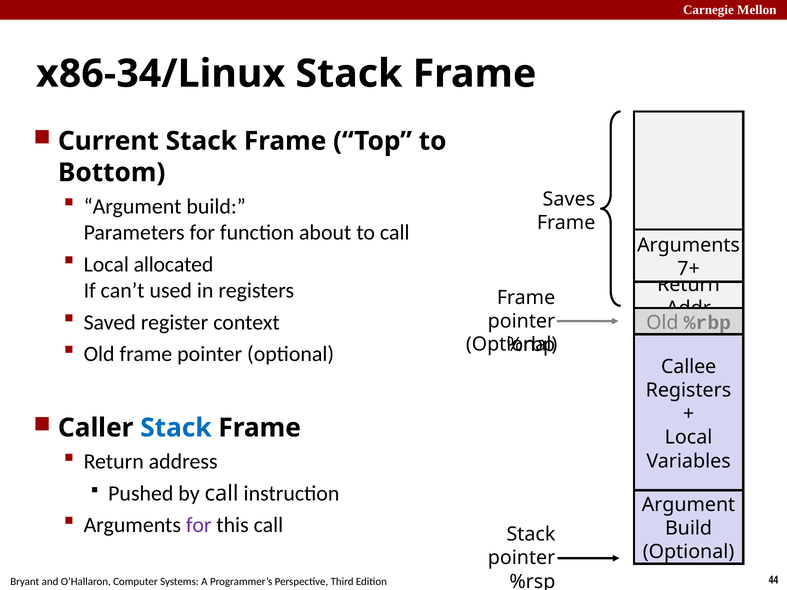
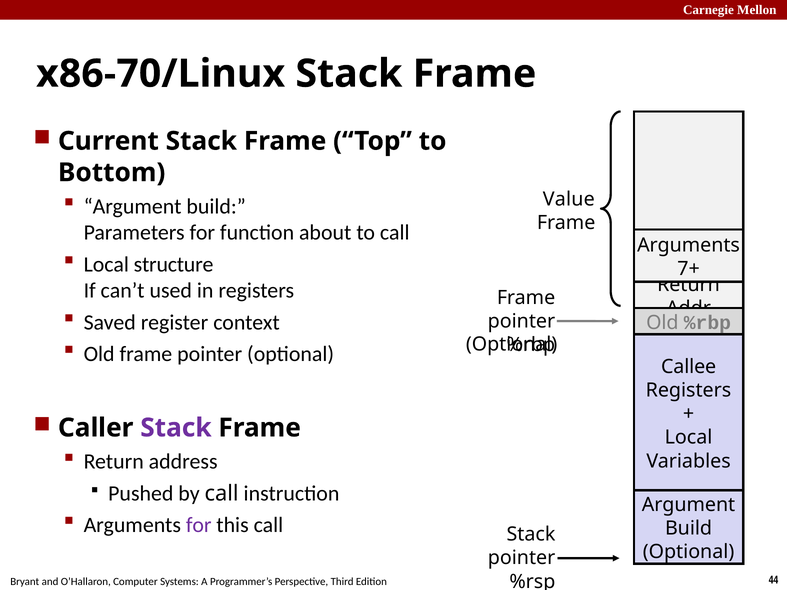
x86-34/Linux: x86-34/Linux -> x86-70/Linux
Saves: Saves -> Value
allocated: allocated -> structure
Stack at (176, 428) colour: blue -> purple
